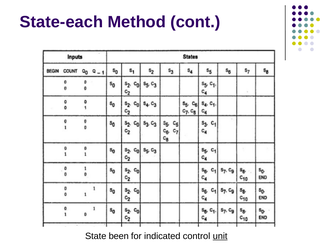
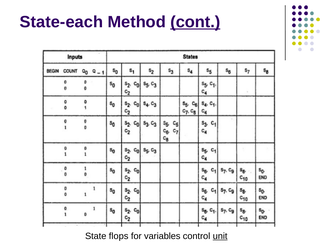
cont underline: none -> present
been: been -> flops
indicated: indicated -> variables
